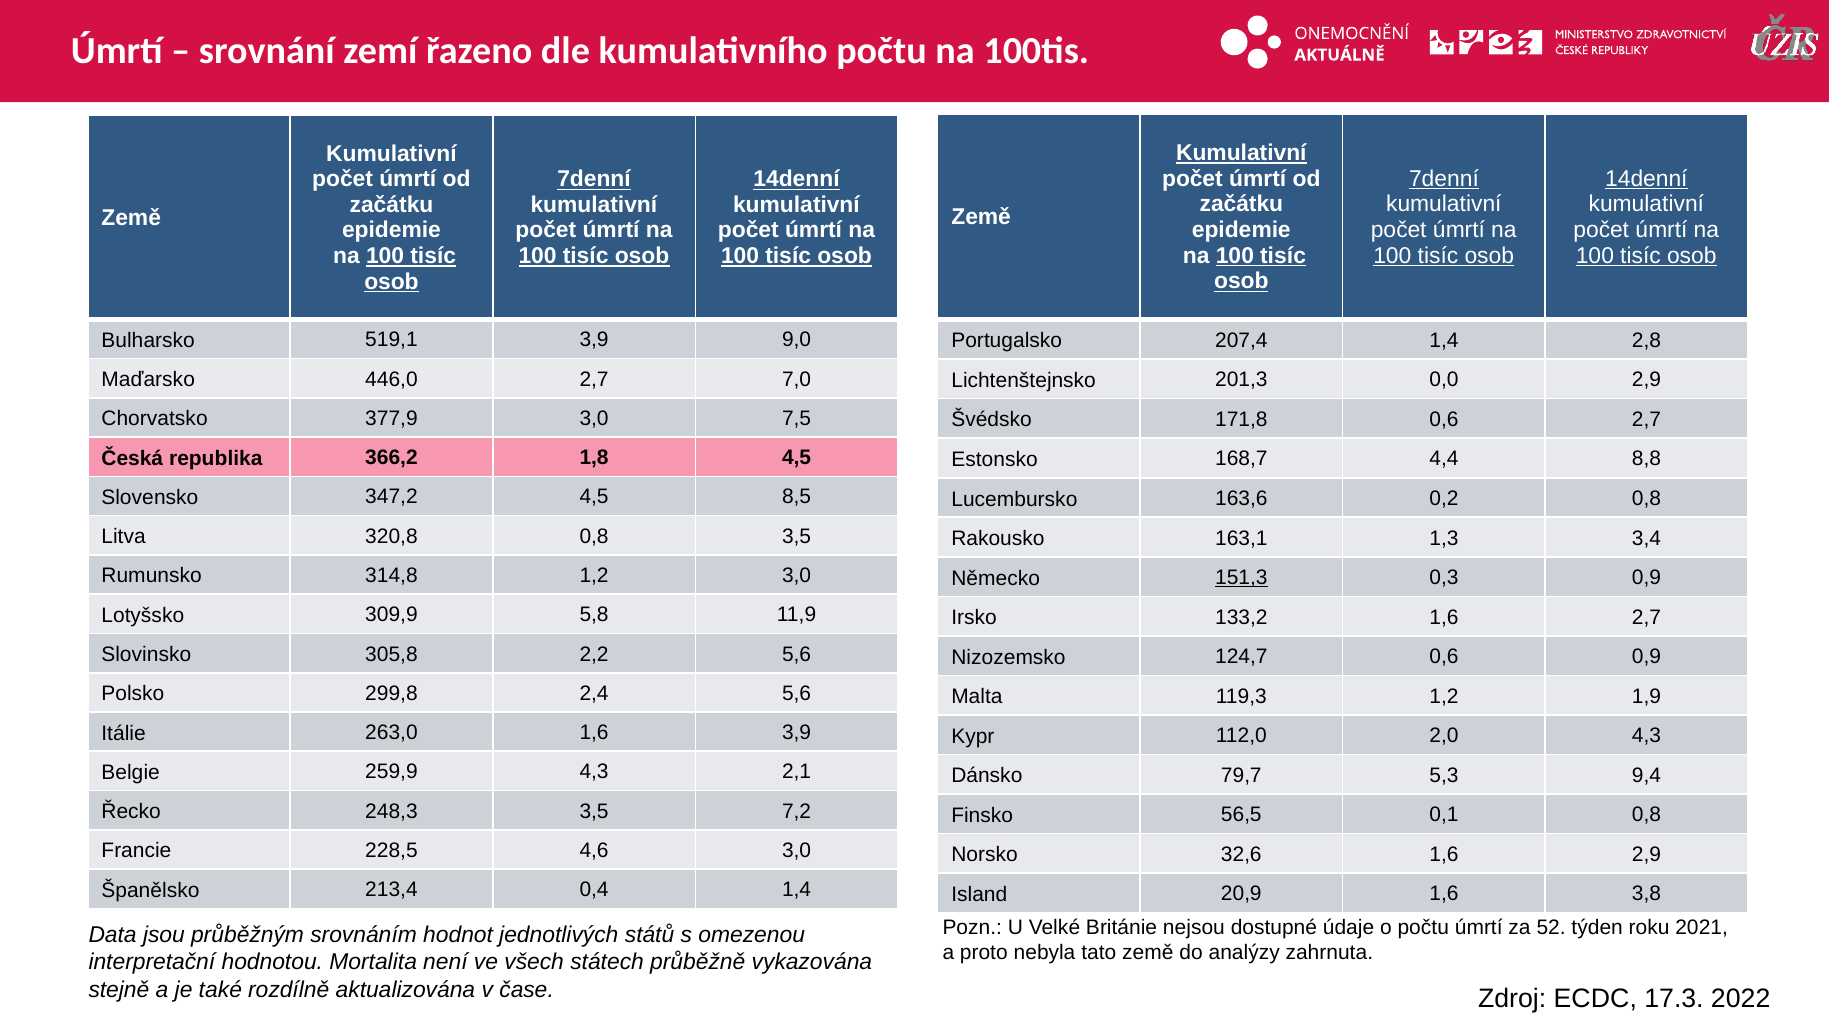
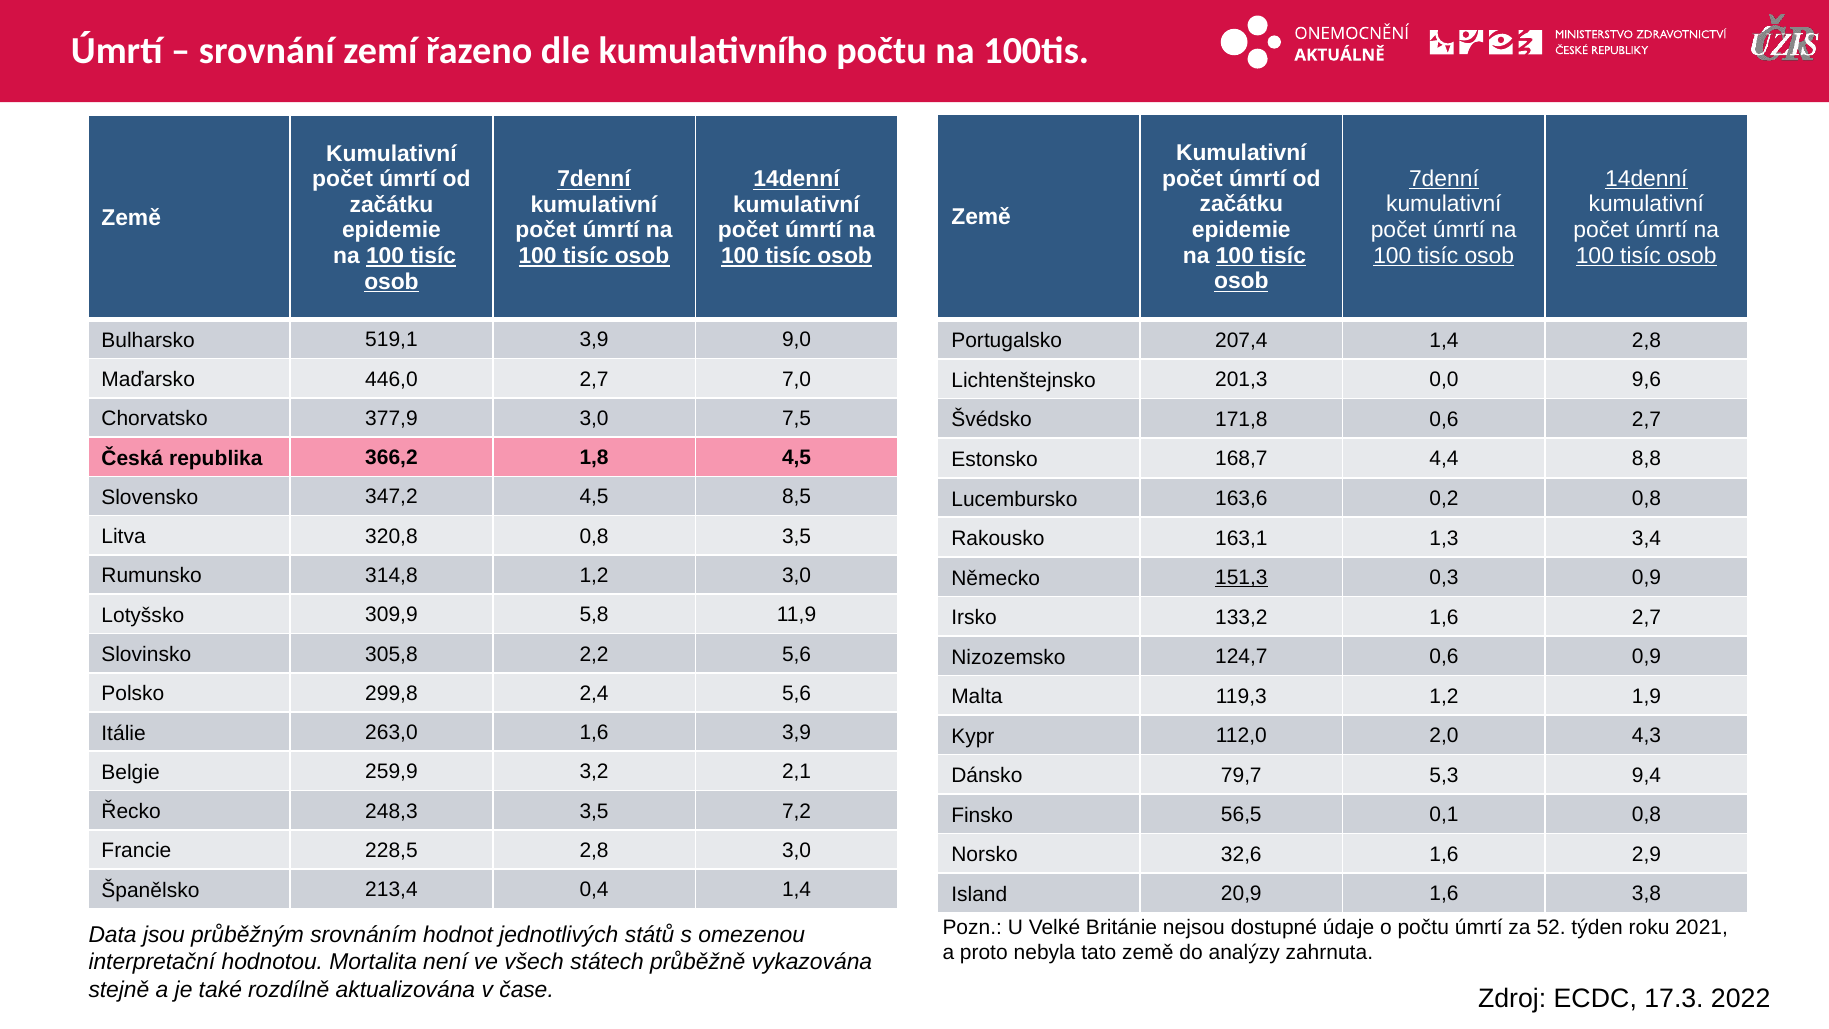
Kumulativní at (1241, 153) underline: present -> none
0,0 2,9: 2,9 -> 9,6
259,9 4,3: 4,3 -> 3,2
228,5 4,6: 4,6 -> 2,8
